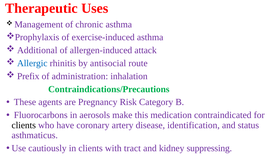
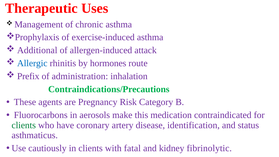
antisocial: antisocial -> hormones
clients at (24, 125) colour: black -> green
tract: tract -> fatal
suppressing: suppressing -> fibrinolytic
